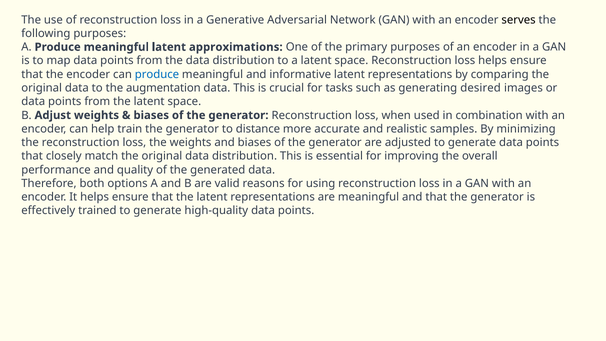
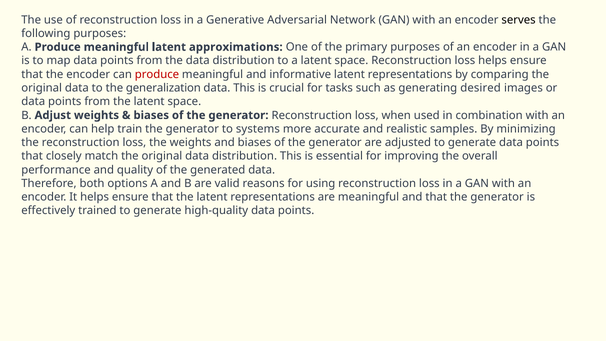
produce at (157, 74) colour: blue -> red
augmentation: augmentation -> generalization
distance: distance -> systems
